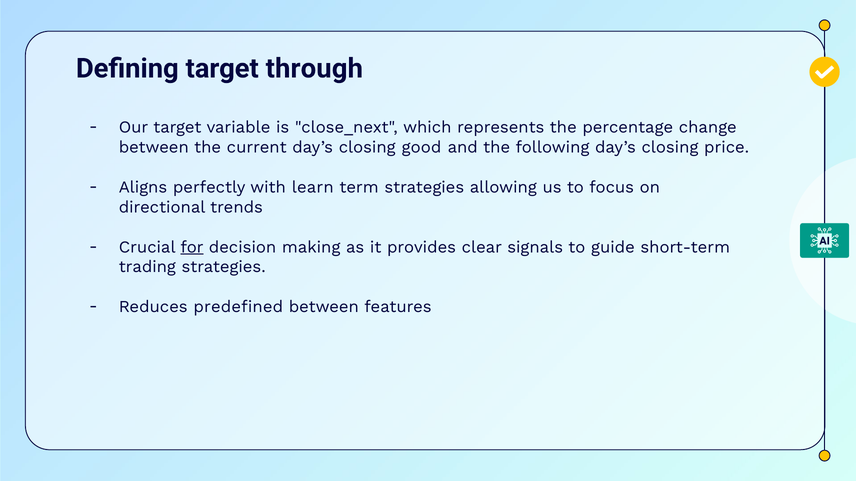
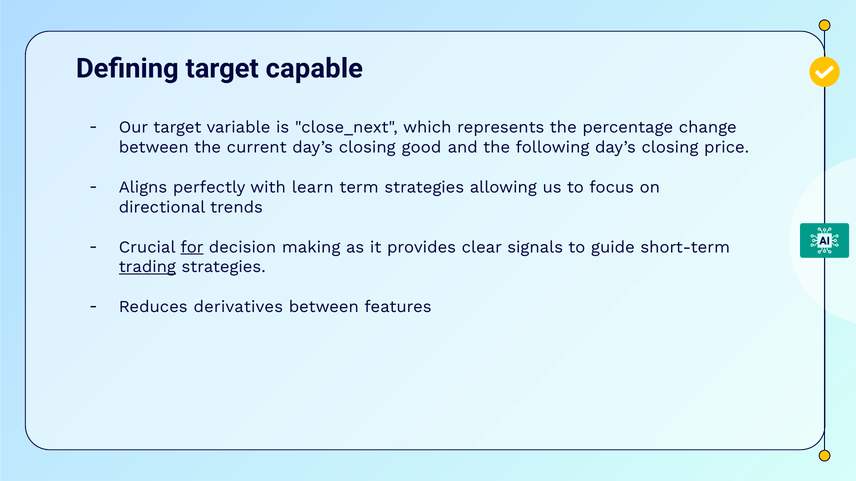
through: through -> capable
trading underline: none -> present
predefined: predefined -> derivatives
